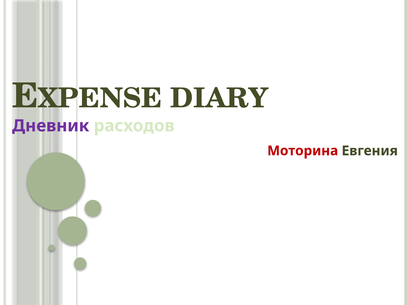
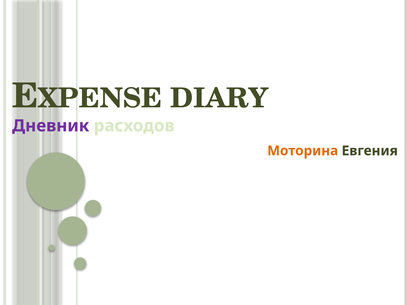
Моторина colour: red -> orange
